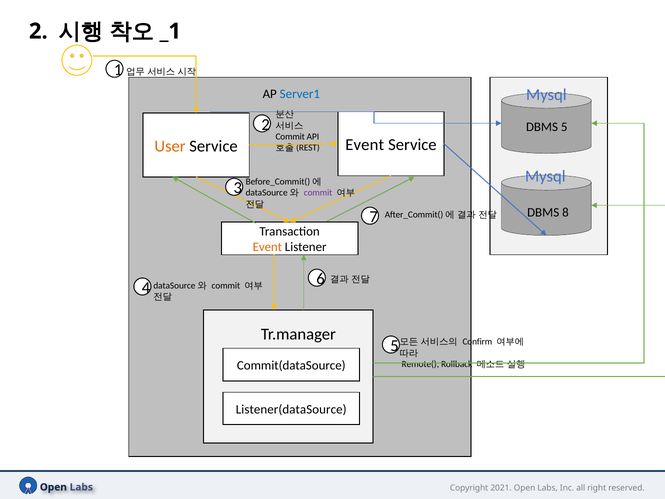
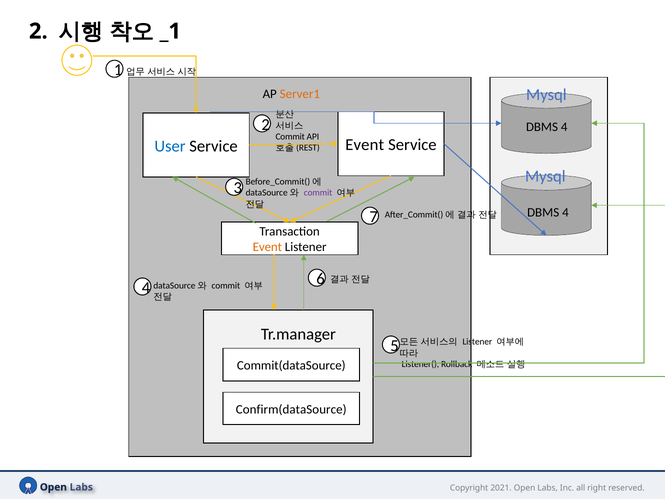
Server1 colour: blue -> orange
5 at (564, 127): 5 -> 4
User colour: orange -> blue
8 at (565, 213): 8 -> 4
Confirm at (477, 342): Confirm -> Listener
Remote(: Remote( -> Listener(
Listener(dataSource: Listener(dataSource -> Confirm(dataSource
